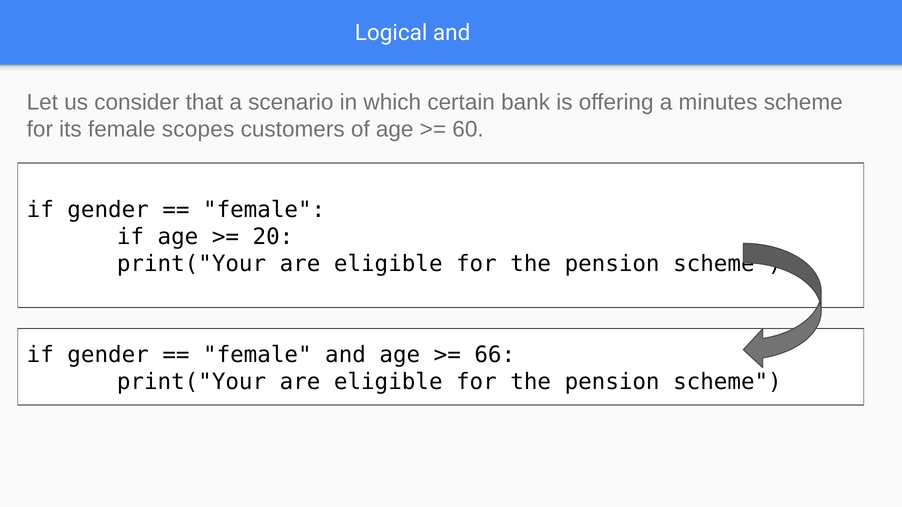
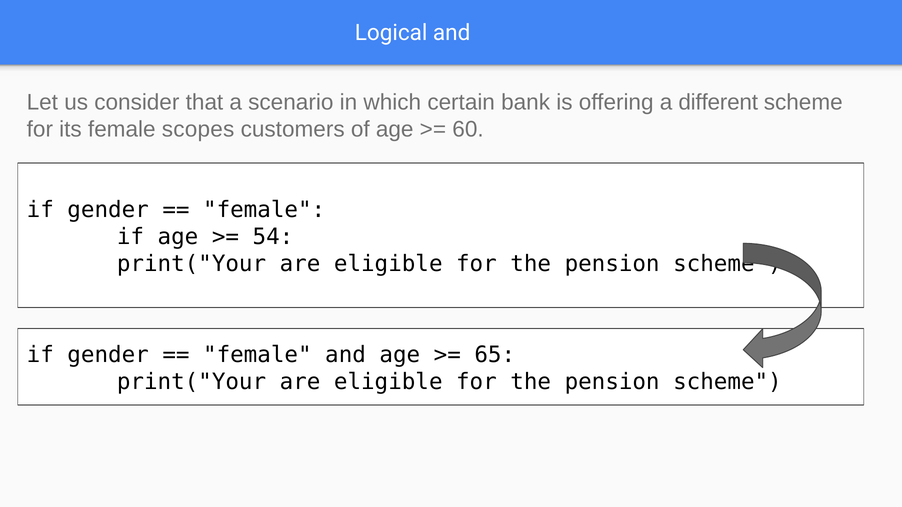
minutes: minutes -> different
20: 20 -> 54
66: 66 -> 65
